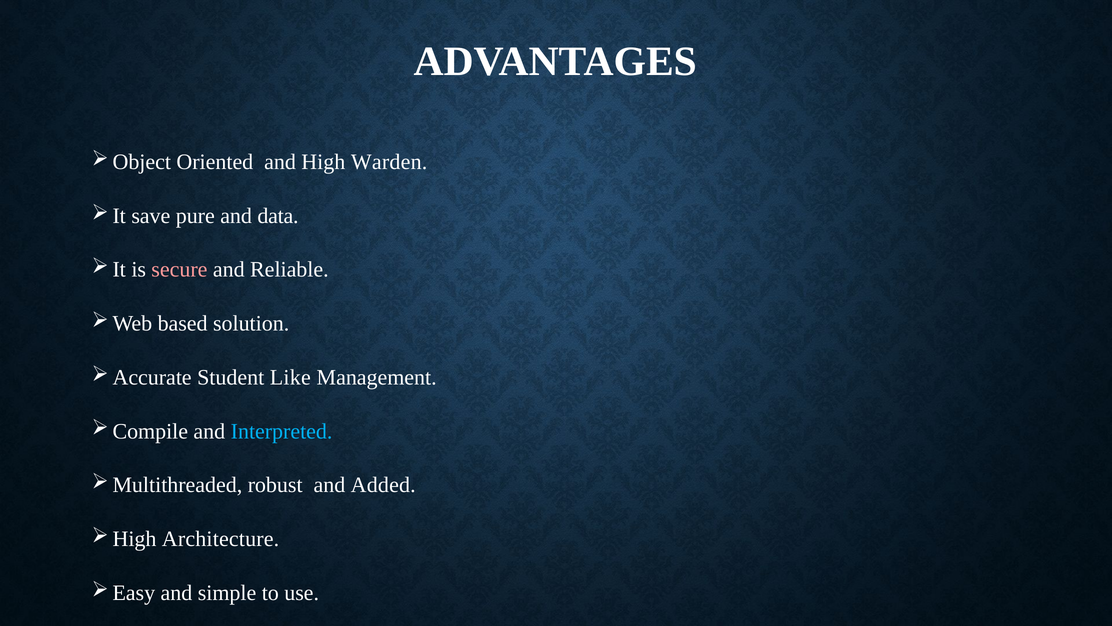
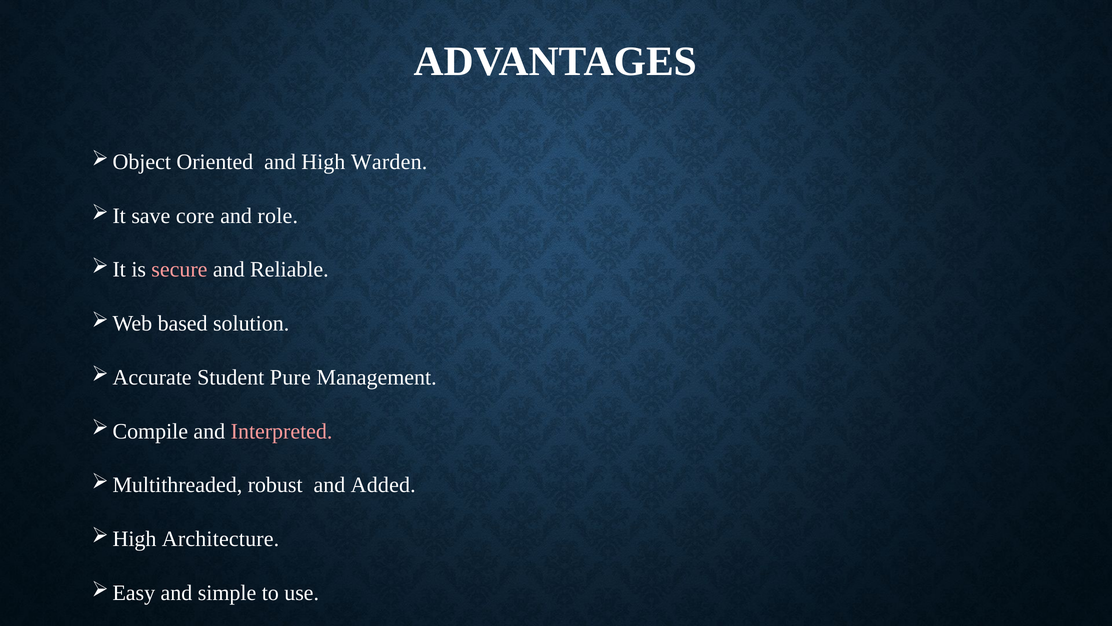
pure: pure -> core
data: data -> role
Like: Like -> Pure
Interpreted colour: light blue -> pink
